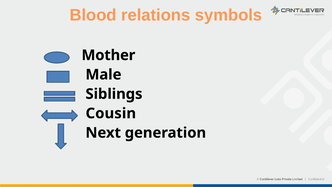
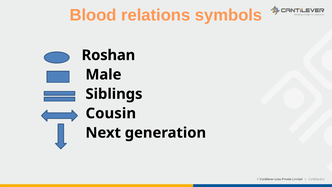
Mother: Mother -> Roshan
